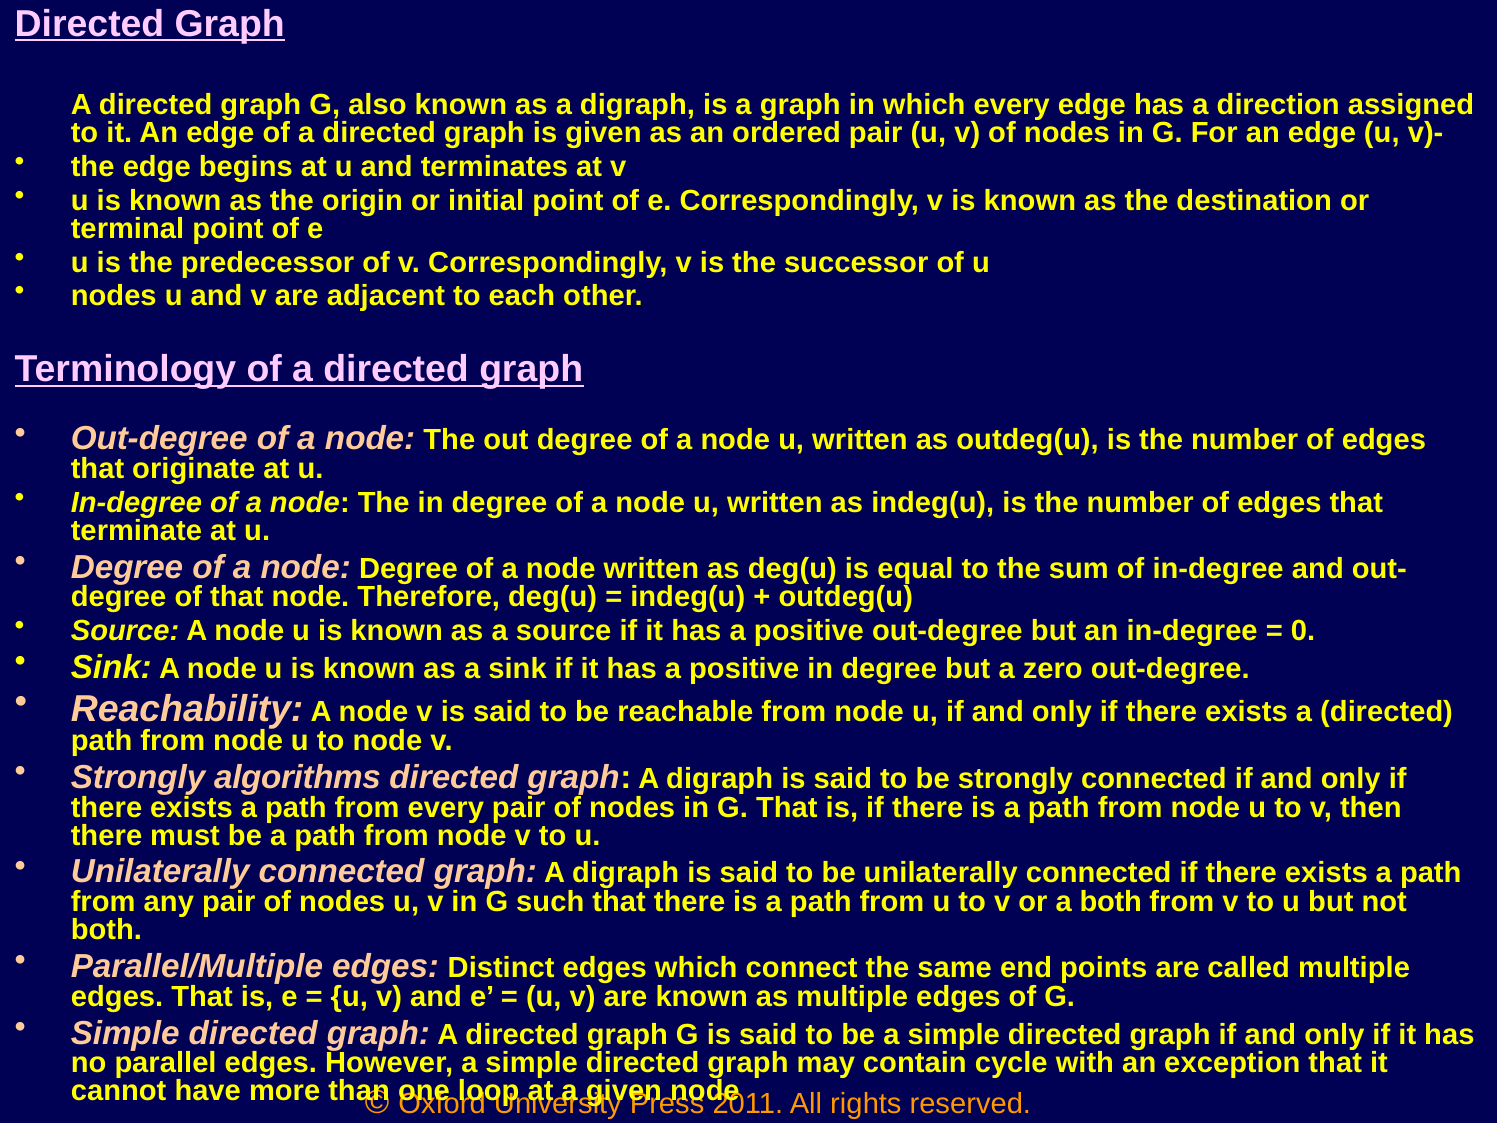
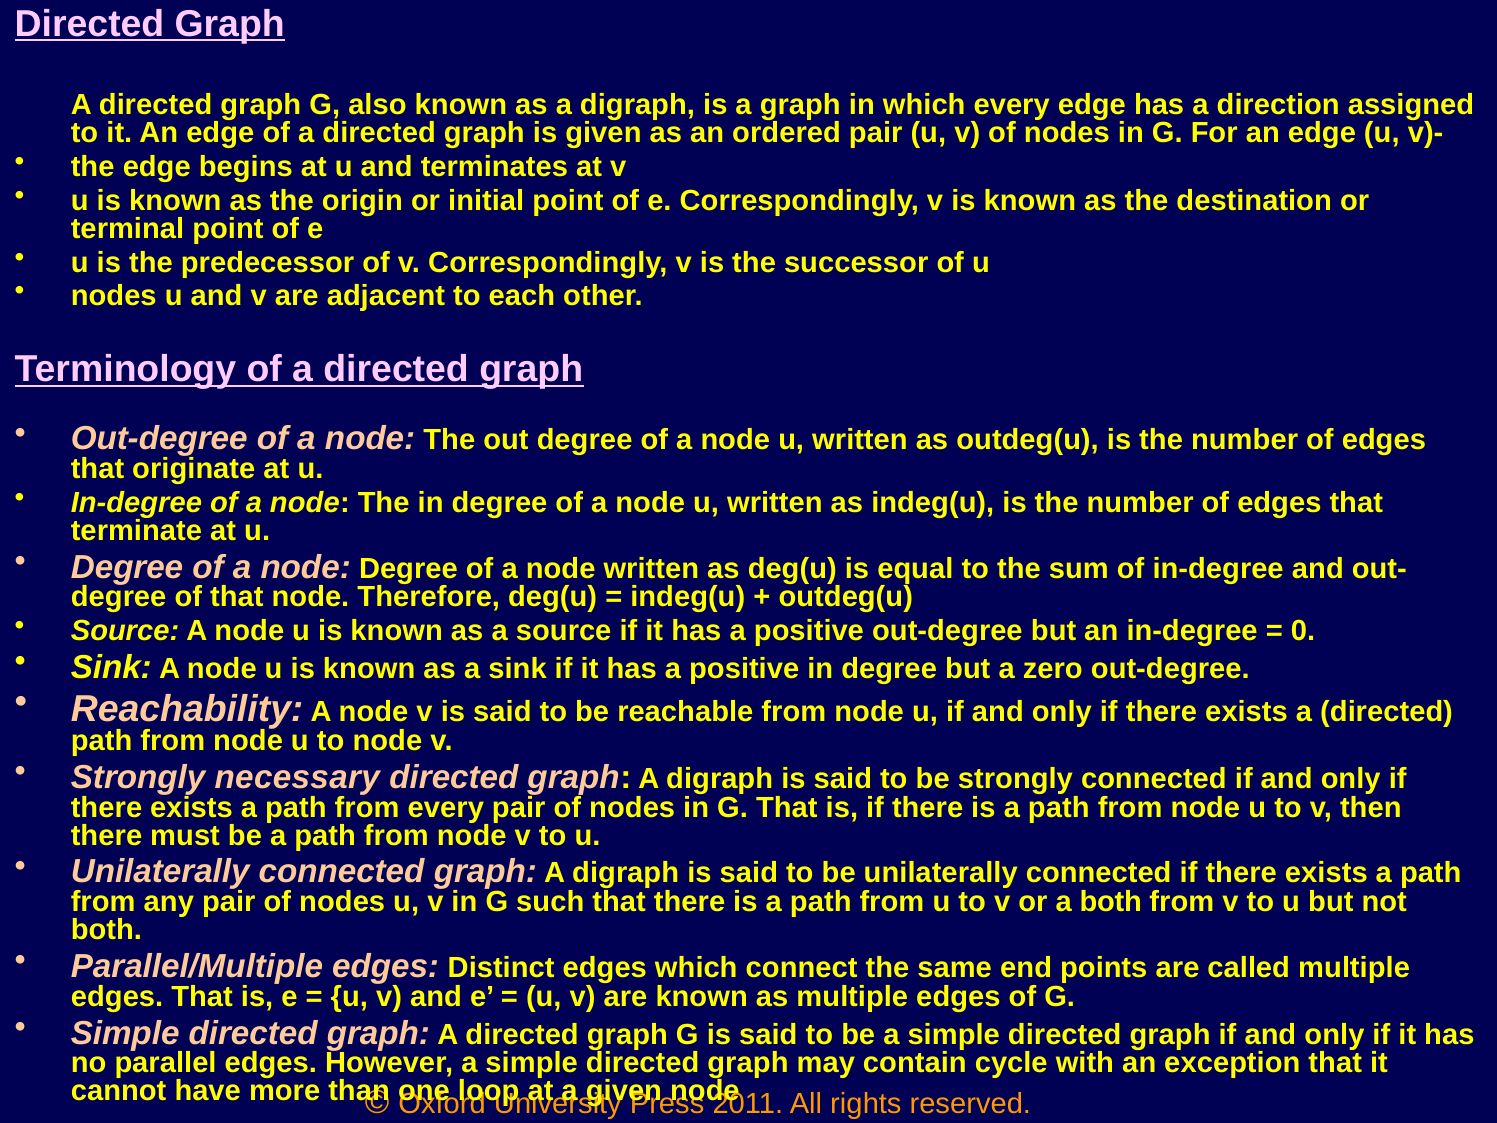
algorithms: algorithms -> necessary
